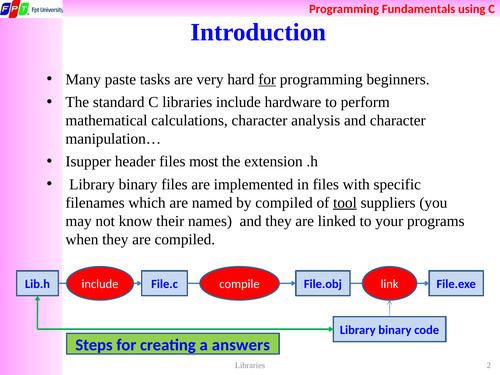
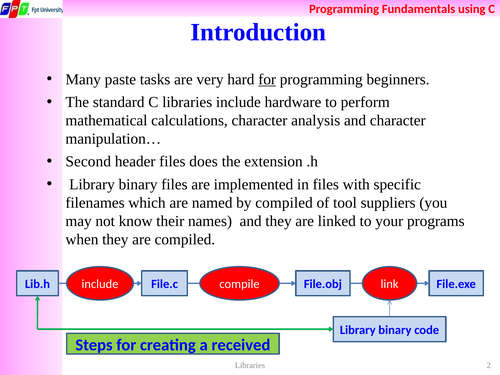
Isupper: Isupper -> Second
most: most -> does
tool underline: present -> none
answers: answers -> received
